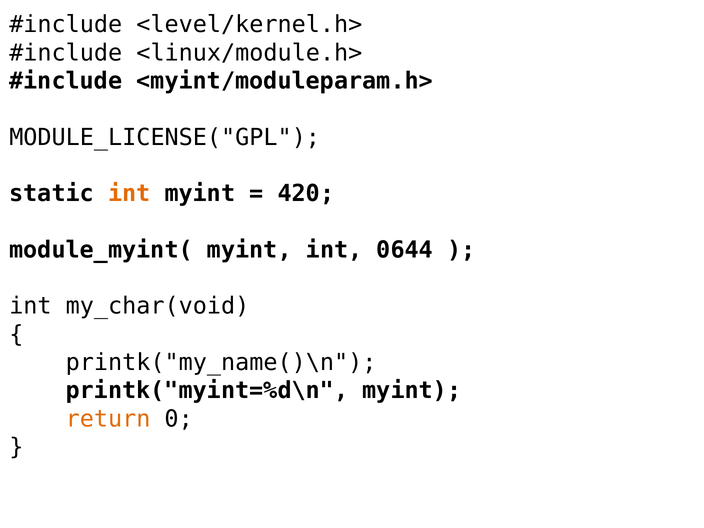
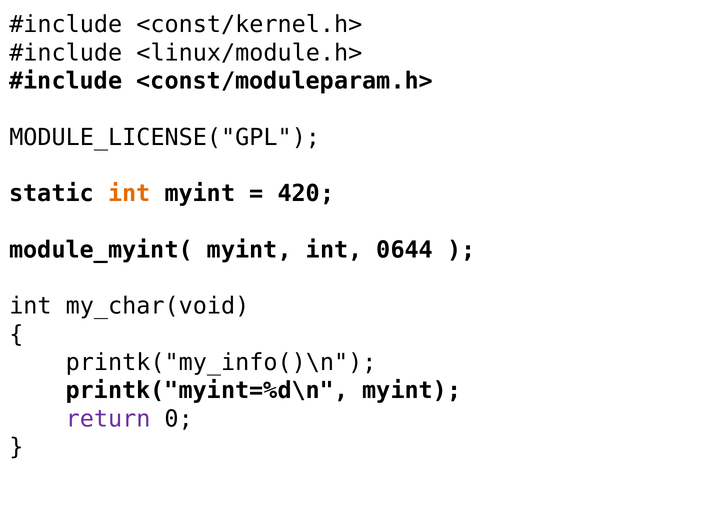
<level/kernel.h>: <level/kernel.h> -> <const/kernel.h>
<myint/moduleparam.h>: <myint/moduleparam.h> -> <const/moduleparam.h>
printk("my_name()\n: printk("my_name()\n -> printk("my_info()\n
return colour: orange -> purple
